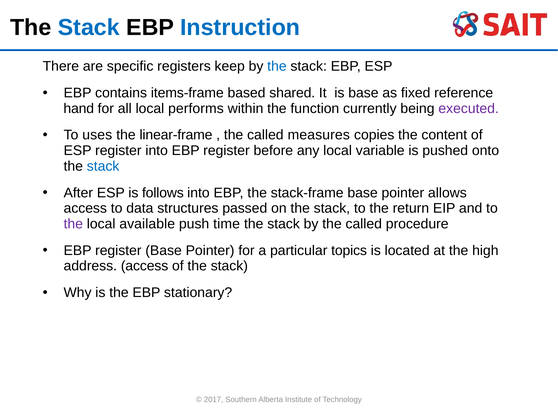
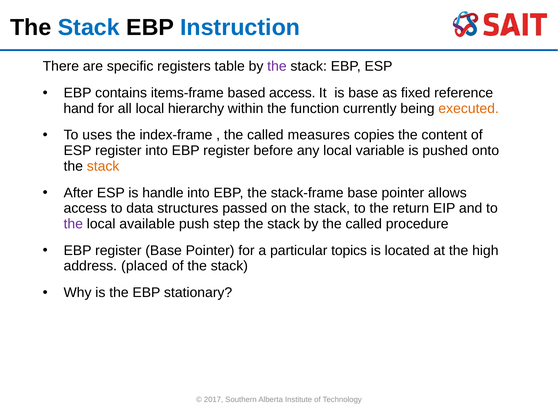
keep: keep -> table
the at (277, 66) colour: blue -> purple
based shared: shared -> access
performs: performs -> hierarchy
executed colour: purple -> orange
linear-frame: linear-frame -> index-frame
stack at (103, 166) colour: blue -> orange
follows: follows -> handle
time: time -> step
address access: access -> placed
